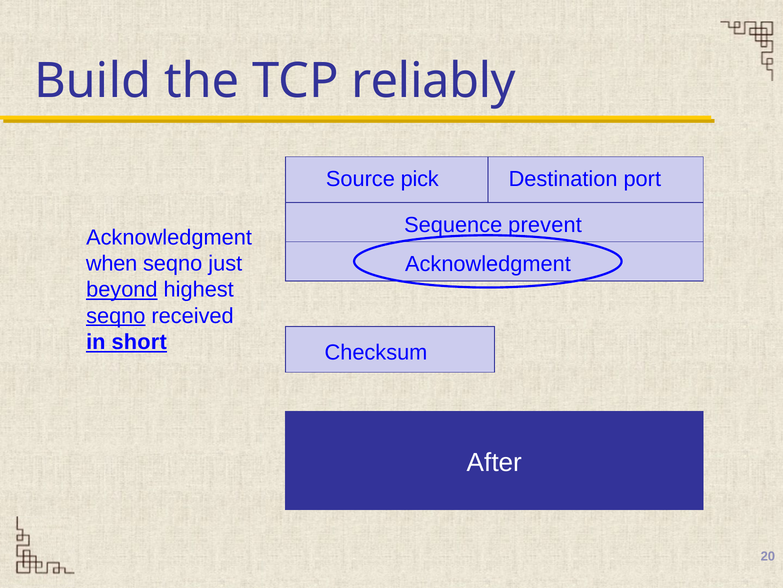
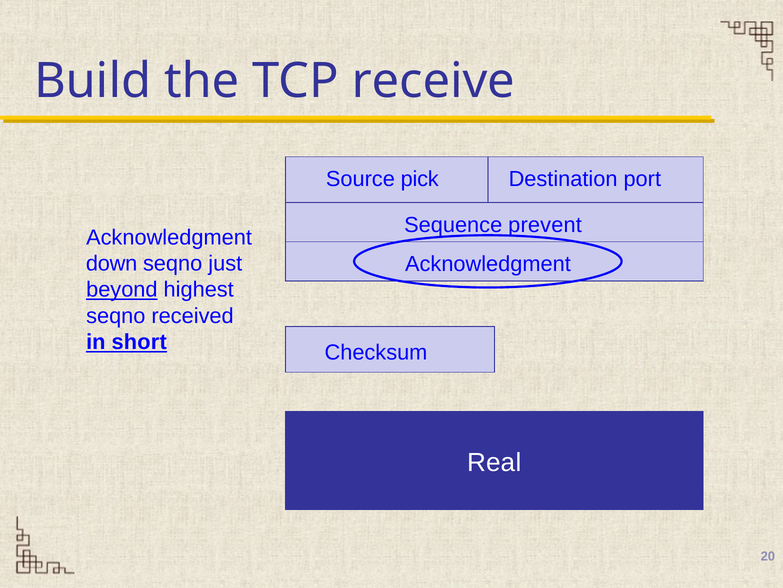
reliably: reliably -> receive
when: when -> down
seqno at (116, 316) underline: present -> none
After: After -> Real
